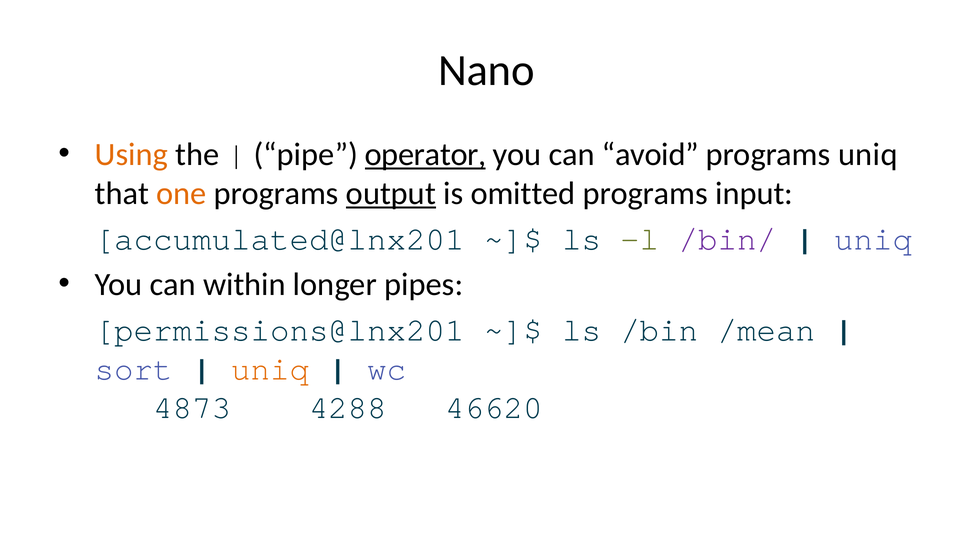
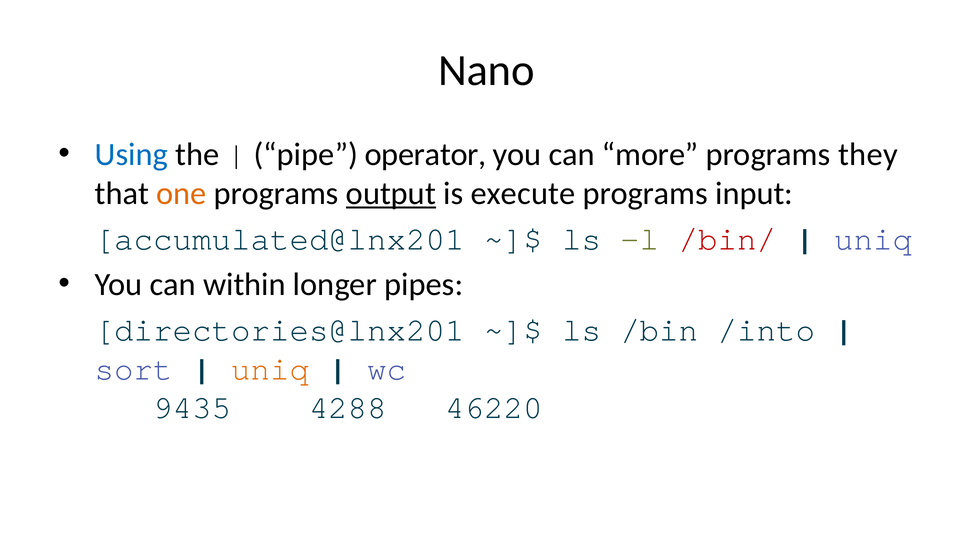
Using colour: orange -> blue
operator underline: present -> none
avoid: avoid -> more
programs uniq: uniq -> they
omitted: omitted -> execute
/bin/ colour: purple -> red
permissions@lnx201: permissions@lnx201 -> directories@lnx201
/mean: /mean -> /into
4873: 4873 -> 9435
46620: 46620 -> 46220
